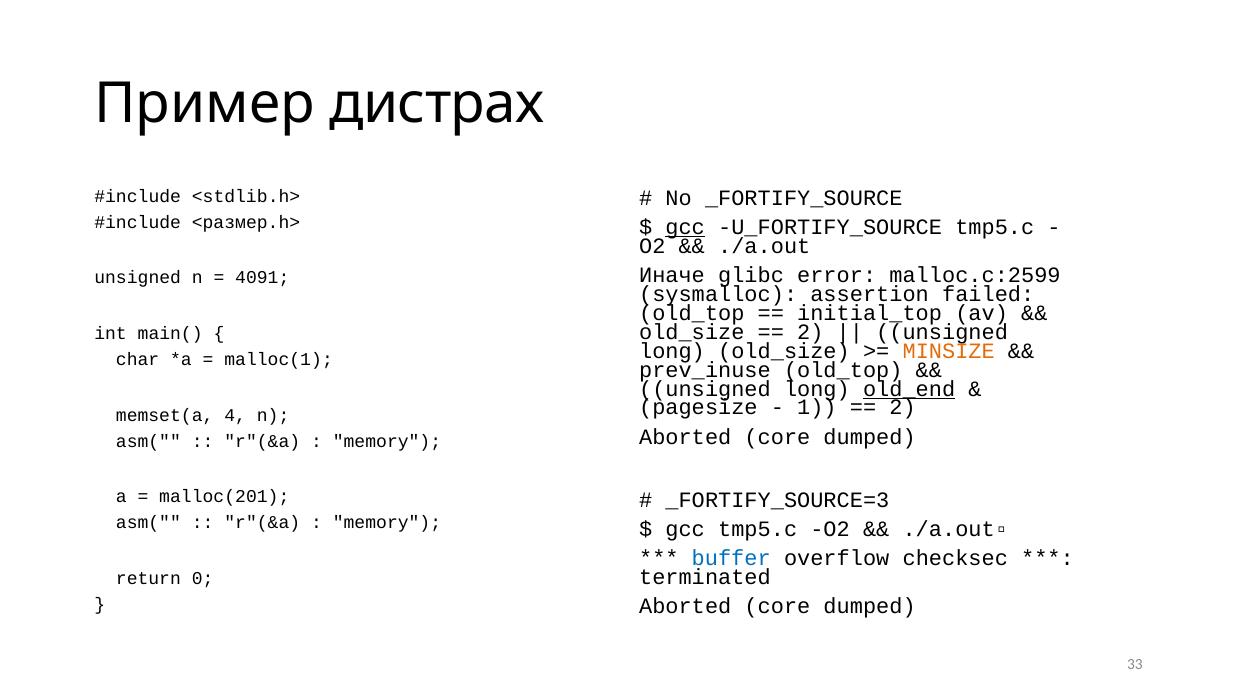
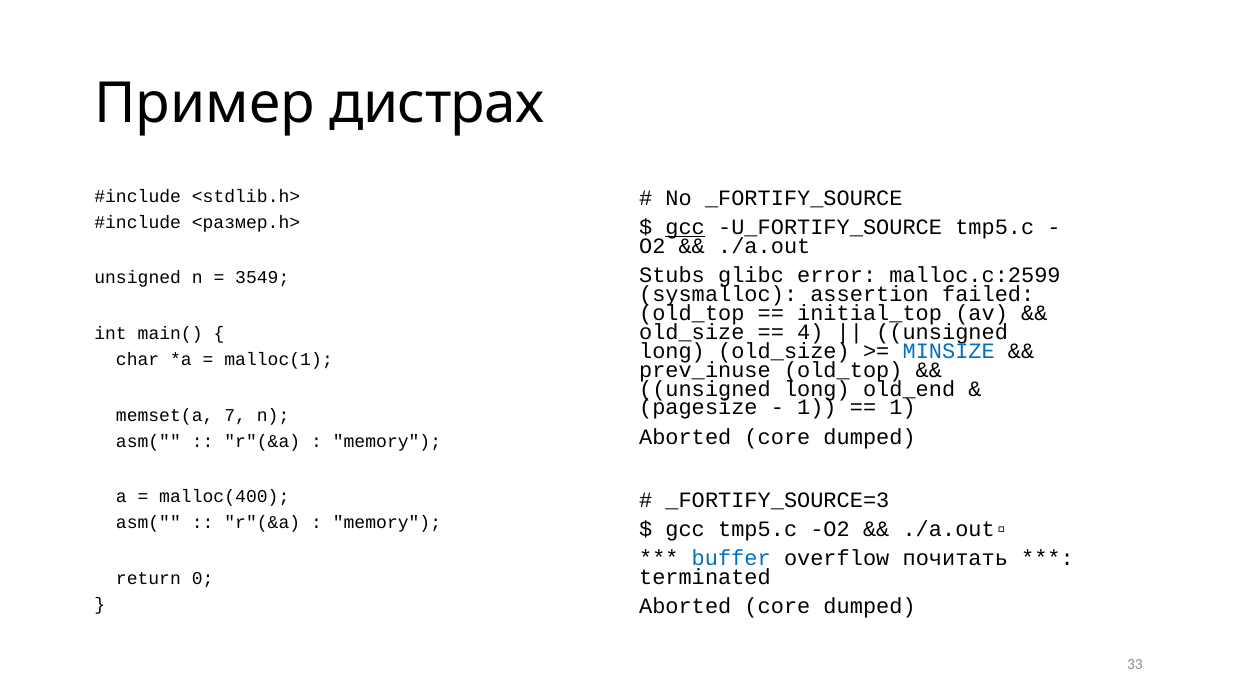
Иначе: Иначе -> Stubs
4091: 4091 -> 3549
2 at (810, 332): 2 -> 4
MINSIZE colour: orange -> blue
old_end underline: present -> none
2 at (903, 408): 2 -> 1
4: 4 -> 7
malloc(201: malloc(201 -> malloc(400
checksec: checksec -> почитать
